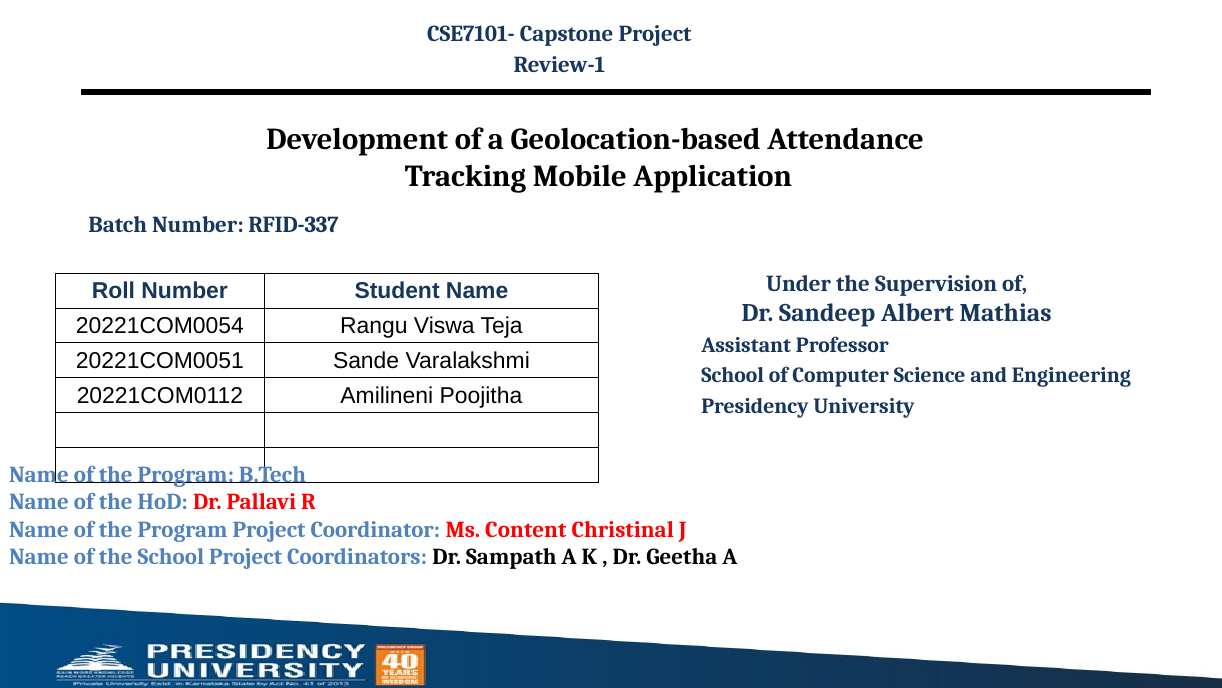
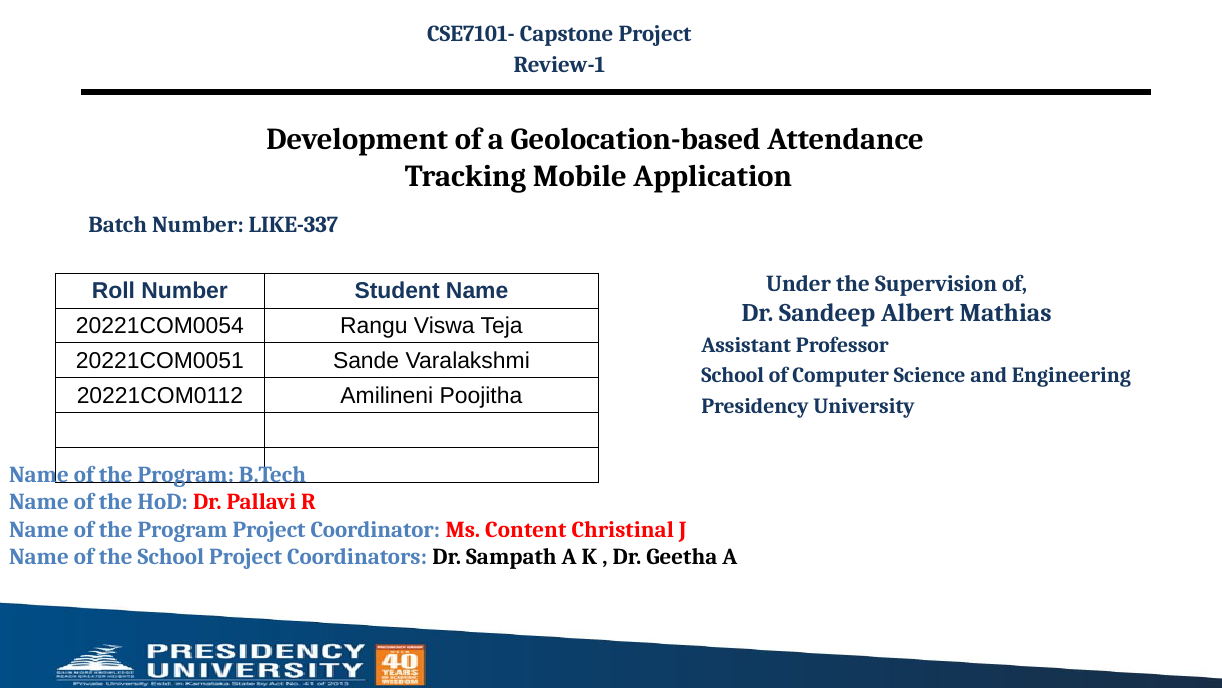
RFID-337: RFID-337 -> LIKE-337
